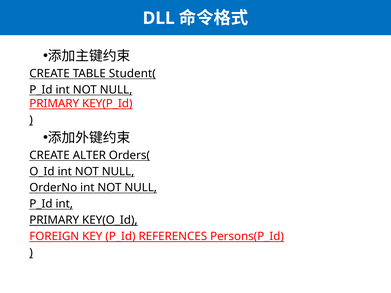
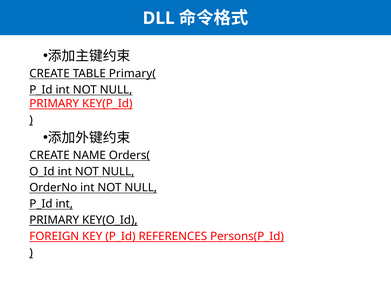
Student(: Student( -> Primary(
ALTER: ALTER -> NAME
